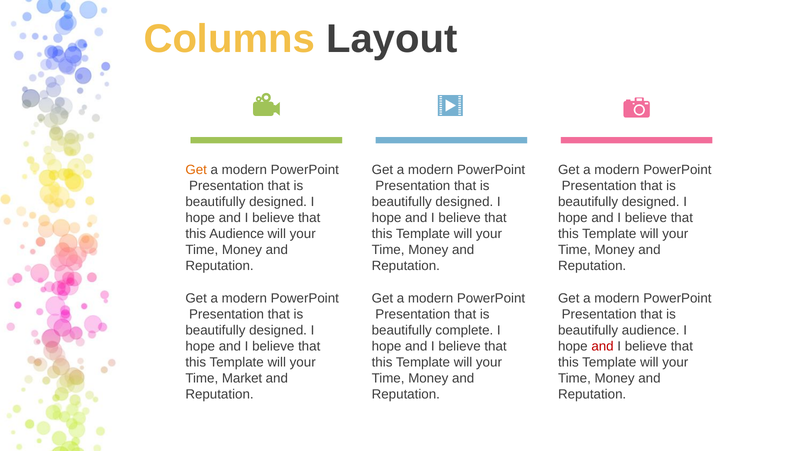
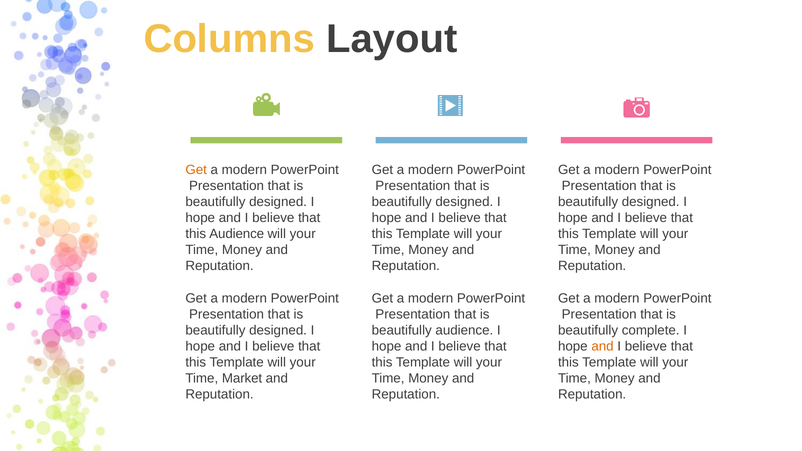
beautifully complete: complete -> audience
beautifully audience: audience -> complete
and at (603, 346) colour: red -> orange
